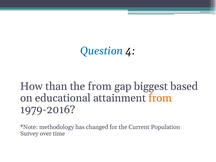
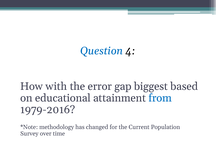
than: than -> with
the from: from -> error
from at (160, 98) colour: orange -> blue
